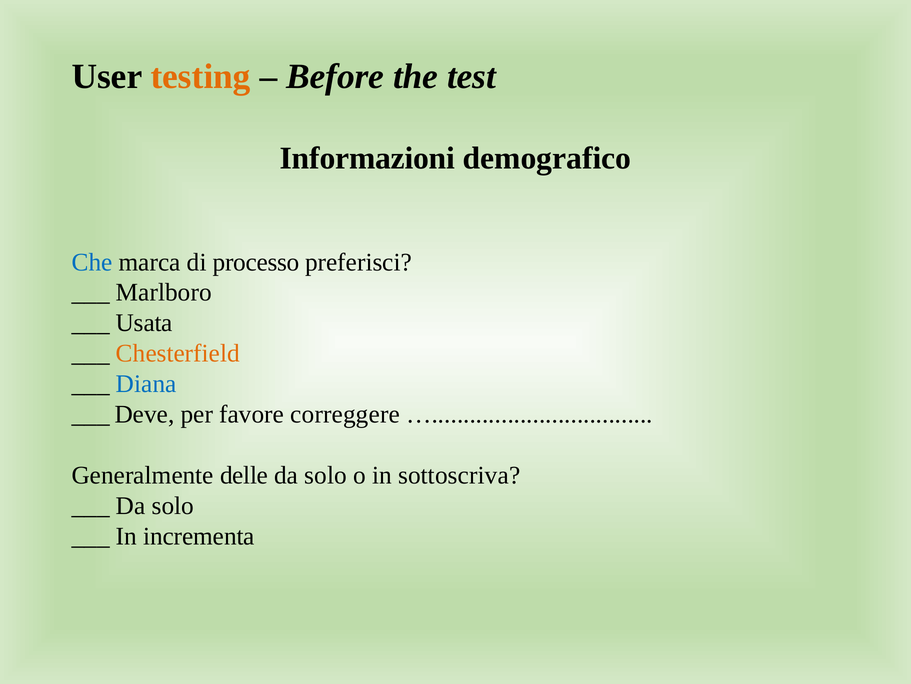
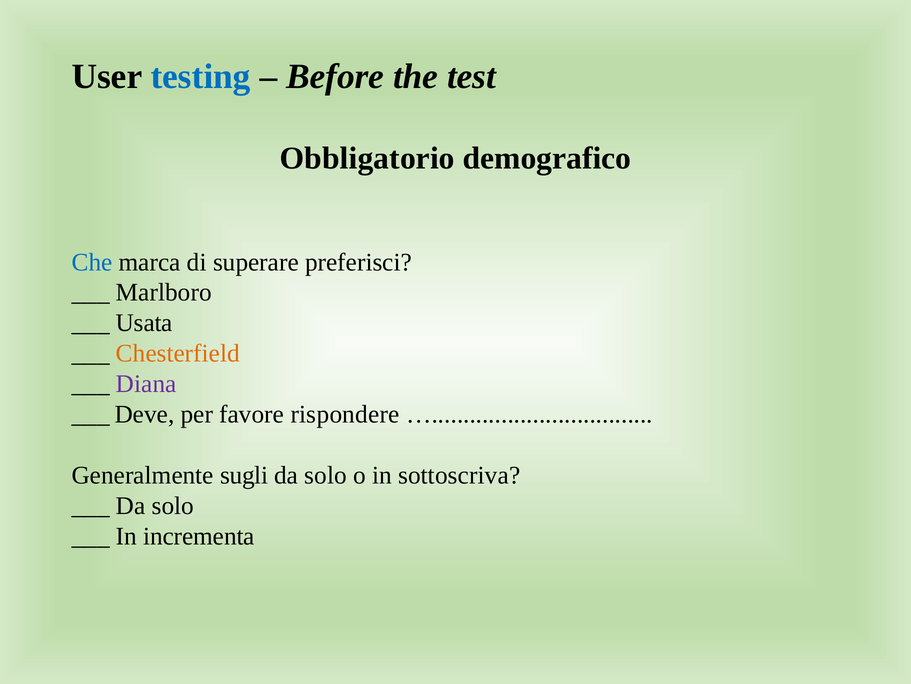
testing colour: orange -> blue
Informazioni: Informazioni -> Obbligatorio
processo: processo -> superare
Diana colour: blue -> purple
correggere: correggere -> rispondere
delle: delle -> sugli
